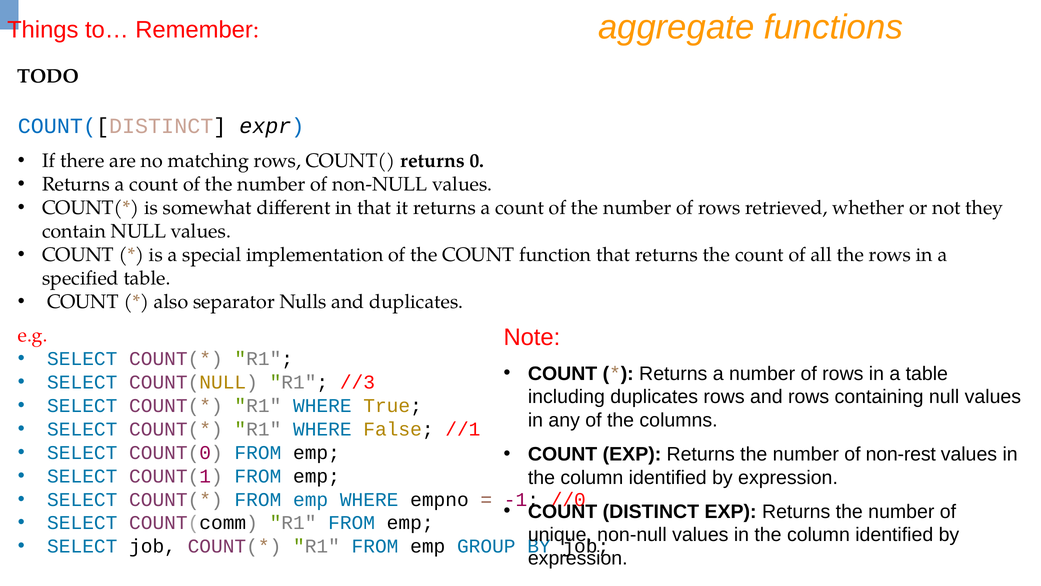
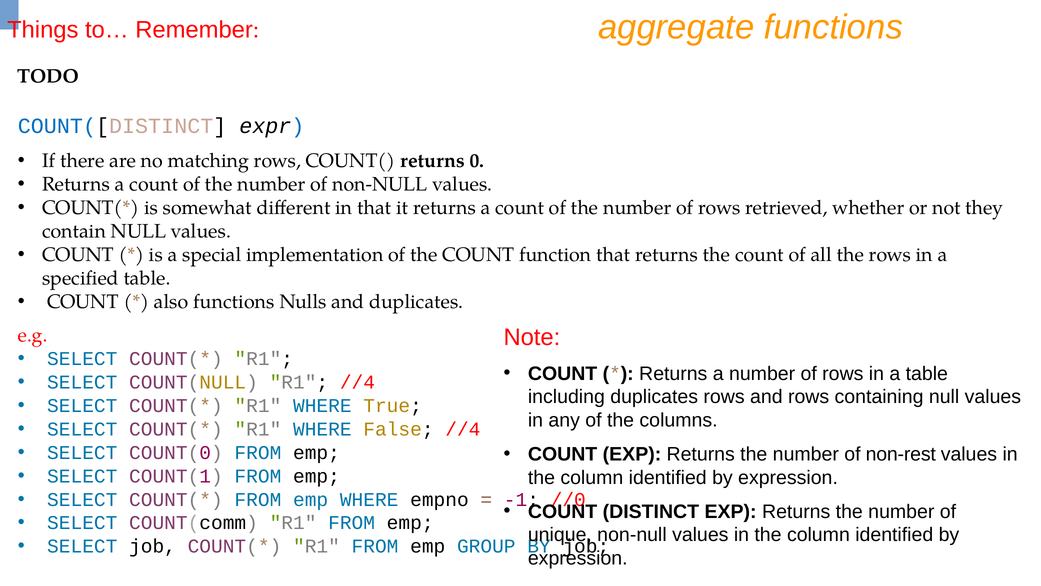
also separator: separator -> functions
R1 //3: //3 -> //4
False //1: //1 -> //4
